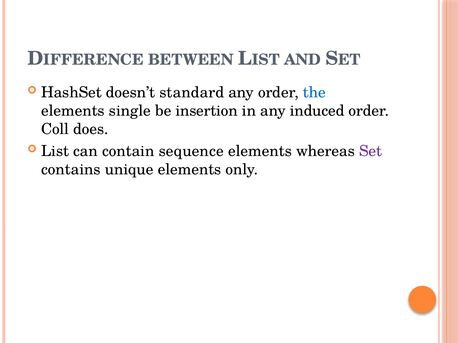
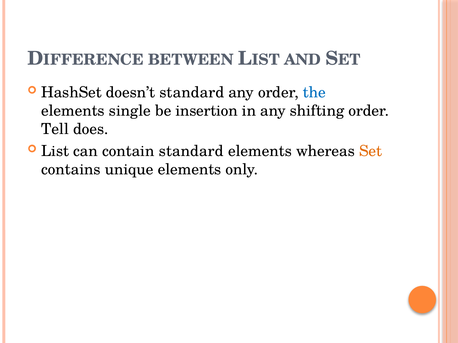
induced: induced -> shifting
Coll: Coll -> Tell
contain sequence: sequence -> standard
Set colour: purple -> orange
